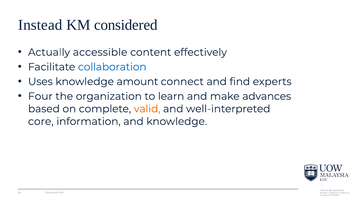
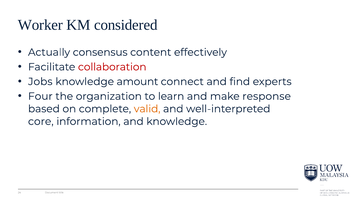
Instead: Instead -> Worker
accessible: accessible -> consensus
collaboration colour: blue -> red
Uses: Uses -> Jobs
advances: advances -> response
